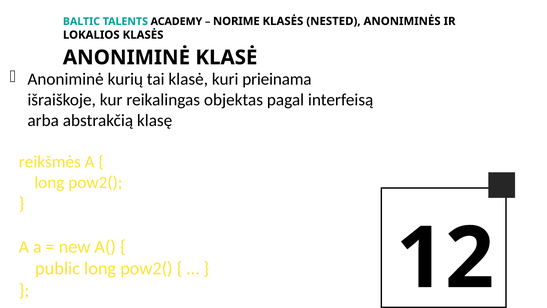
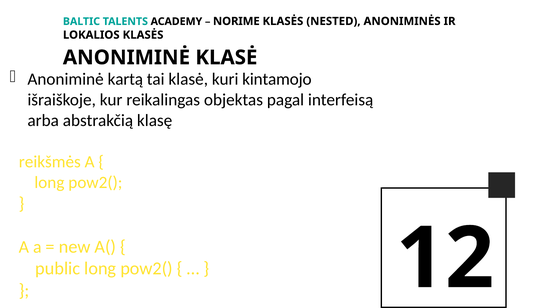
kurių: kurių -> kartą
prieinama: prieinama -> kintamojo
